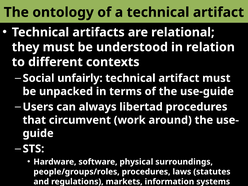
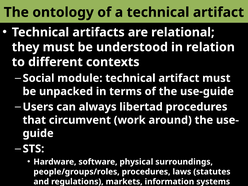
unfairly: unfairly -> module
